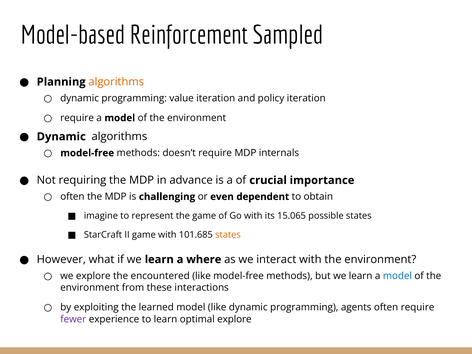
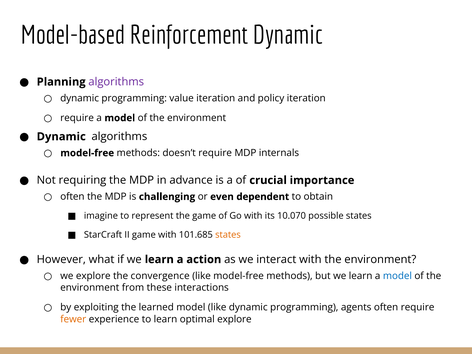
Reinforcement Sampled: Sampled -> Dynamic
algorithms at (116, 82) colour: orange -> purple
15.065: 15.065 -> 10.070
where: where -> action
encountered: encountered -> convergence
fewer colour: purple -> orange
